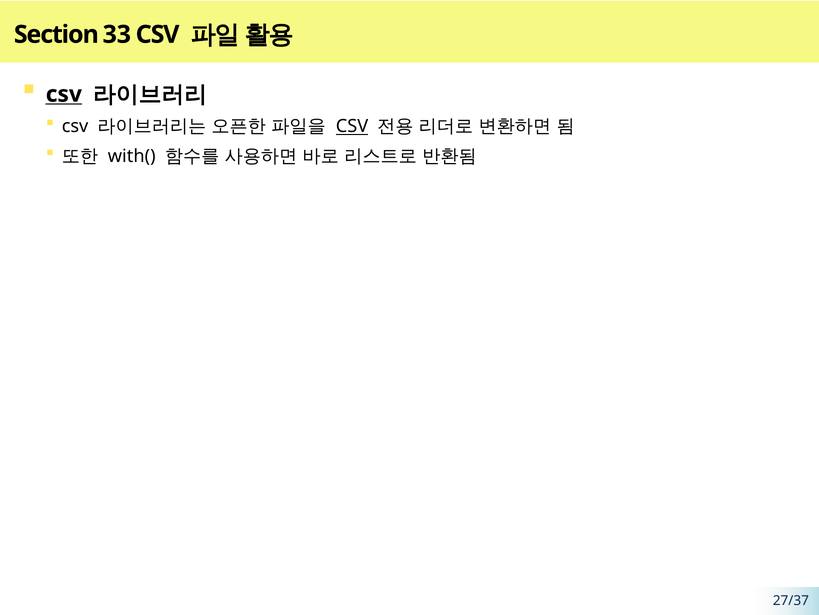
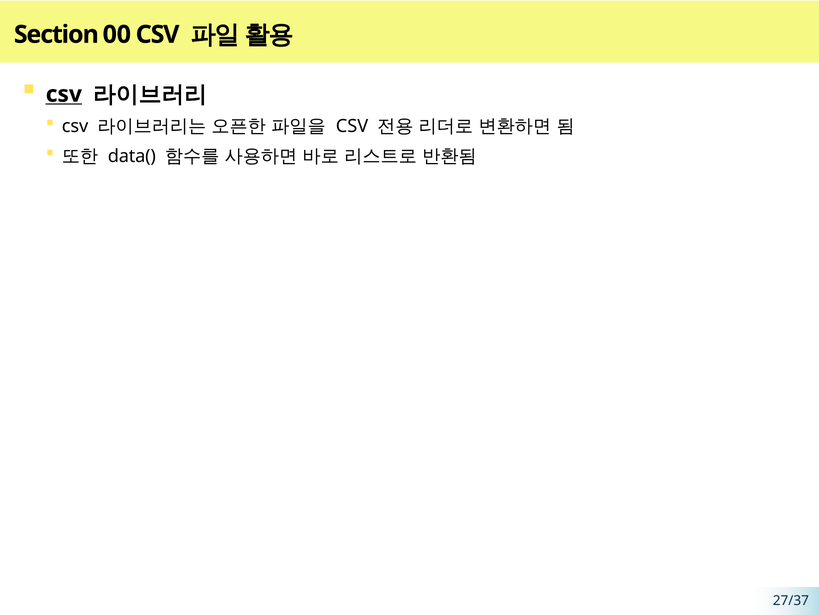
33: 33 -> 00
CSV at (352, 126) underline: present -> none
with(: with( -> data(
